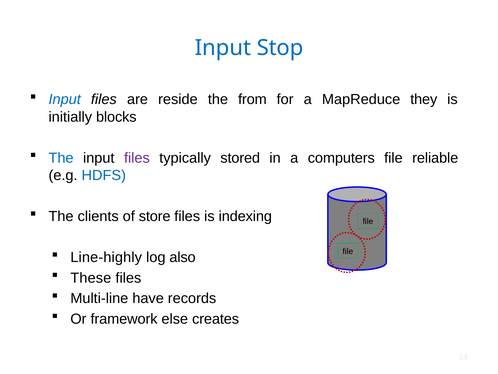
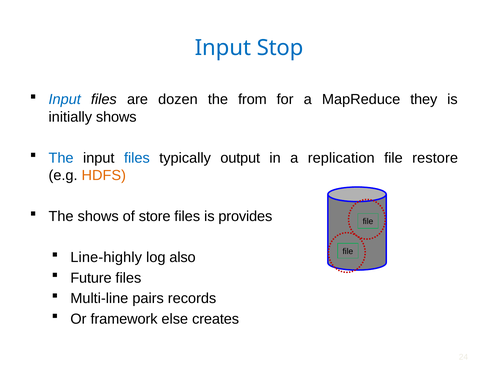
reside: reside -> dozen
initially blocks: blocks -> shows
files at (137, 158) colour: purple -> blue
stored: stored -> output
computers: computers -> replication
reliable: reliable -> restore
HDFS colour: blue -> orange
The clients: clients -> shows
indexing: indexing -> provides
These: These -> Future
have: have -> pairs
